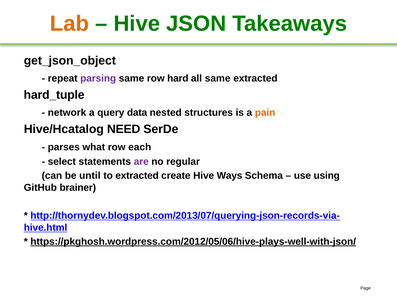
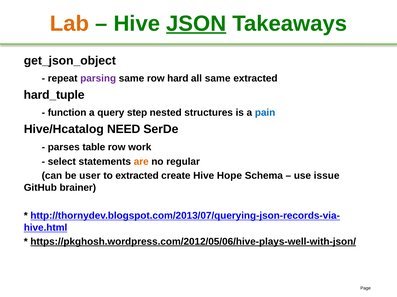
JSON underline: none -> present
network: network -> function
data: data -> step
pain colour: orange -> blue
what: what -> table
each: each -> work
are colour: purple -> orange
until: until -> user
Ways: Ways -> Hope
using: using -> issue
